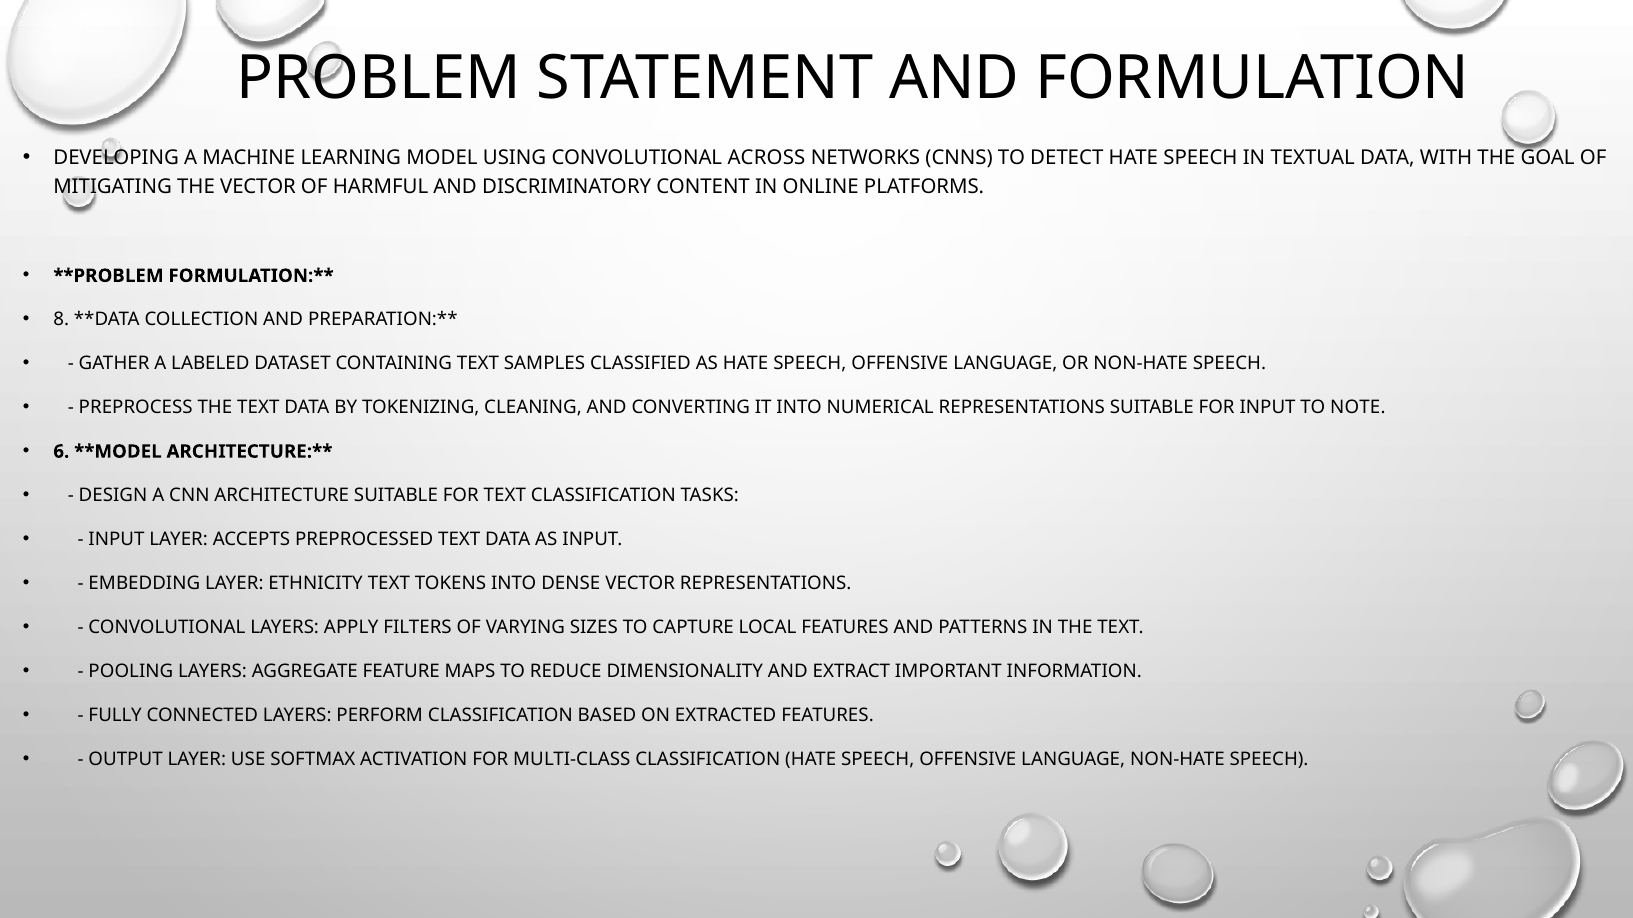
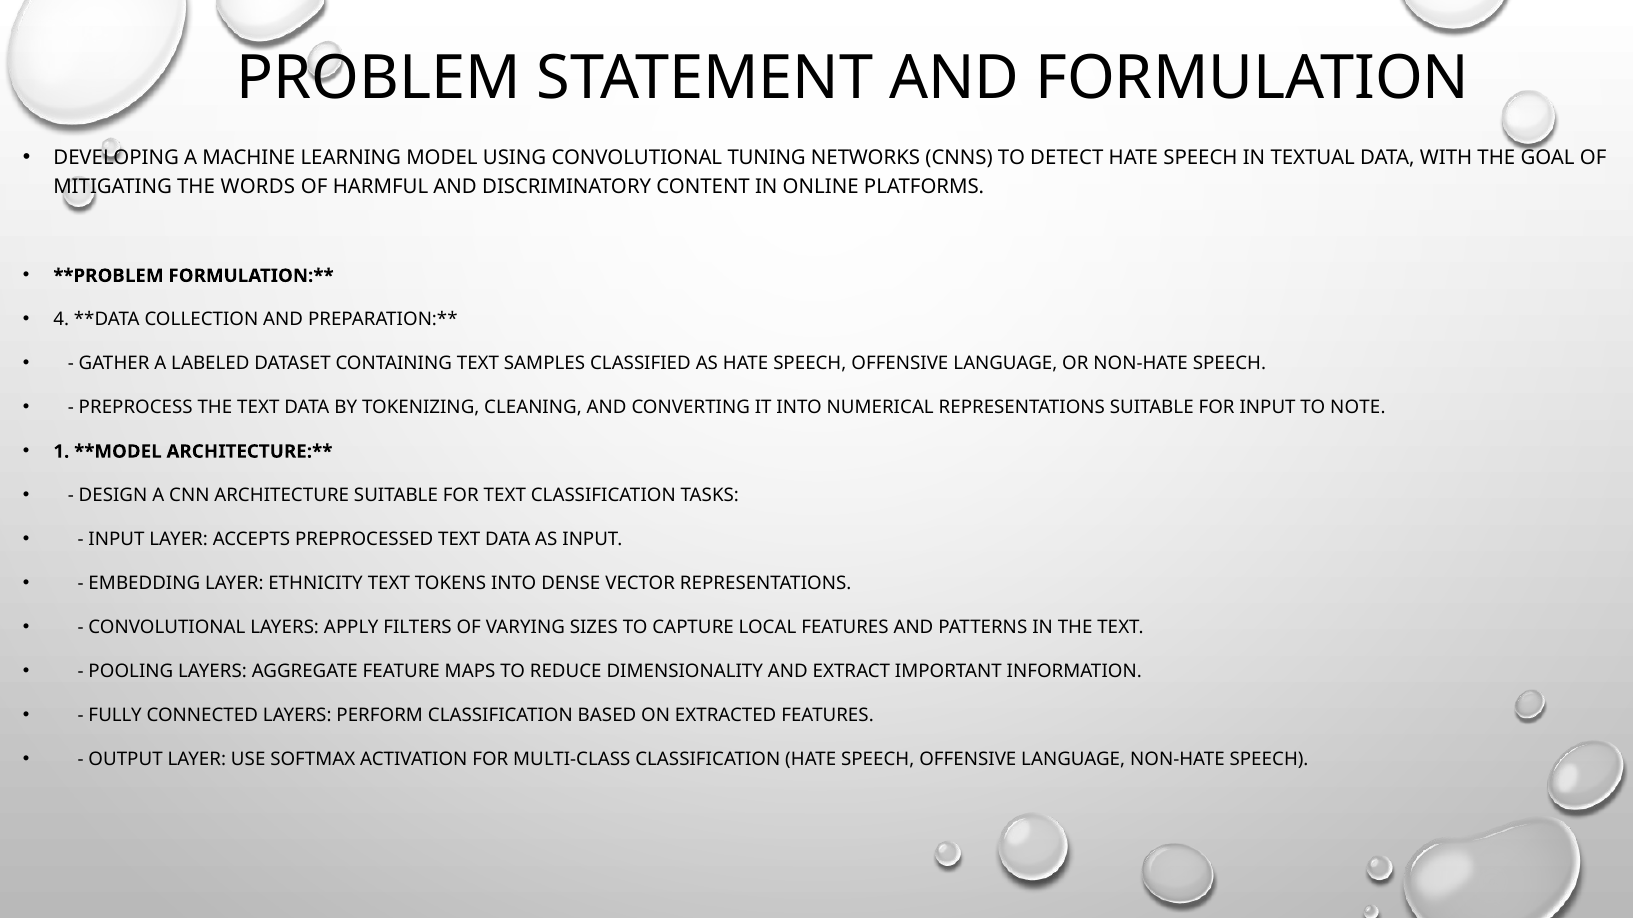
ACROSS: ACROSS -> TUNING
THE VECTOR: VECTOR -> WORDS
8: 8 -> 4
6: 6 -> 1
